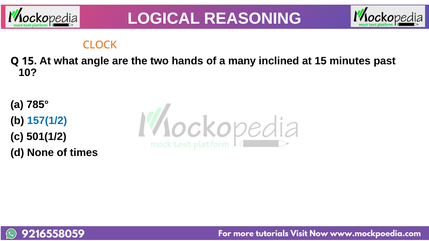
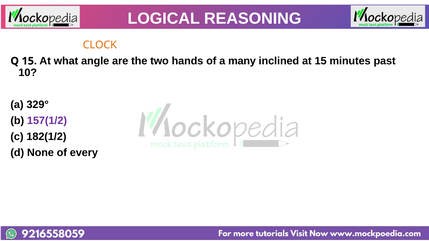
785°: 785° -> 329°
157(1/2 colour: blue -> purple
501(1/2: 501(1/2 -> 182(1/2
times: times -> every
